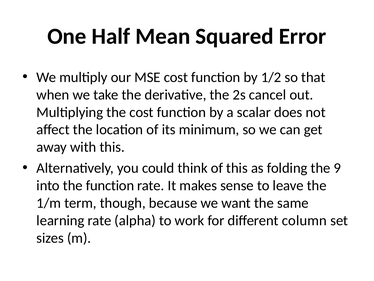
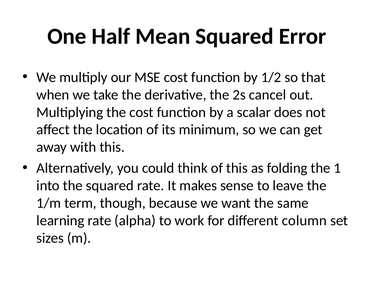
9: 9 -> 1
the function: function -> squared
